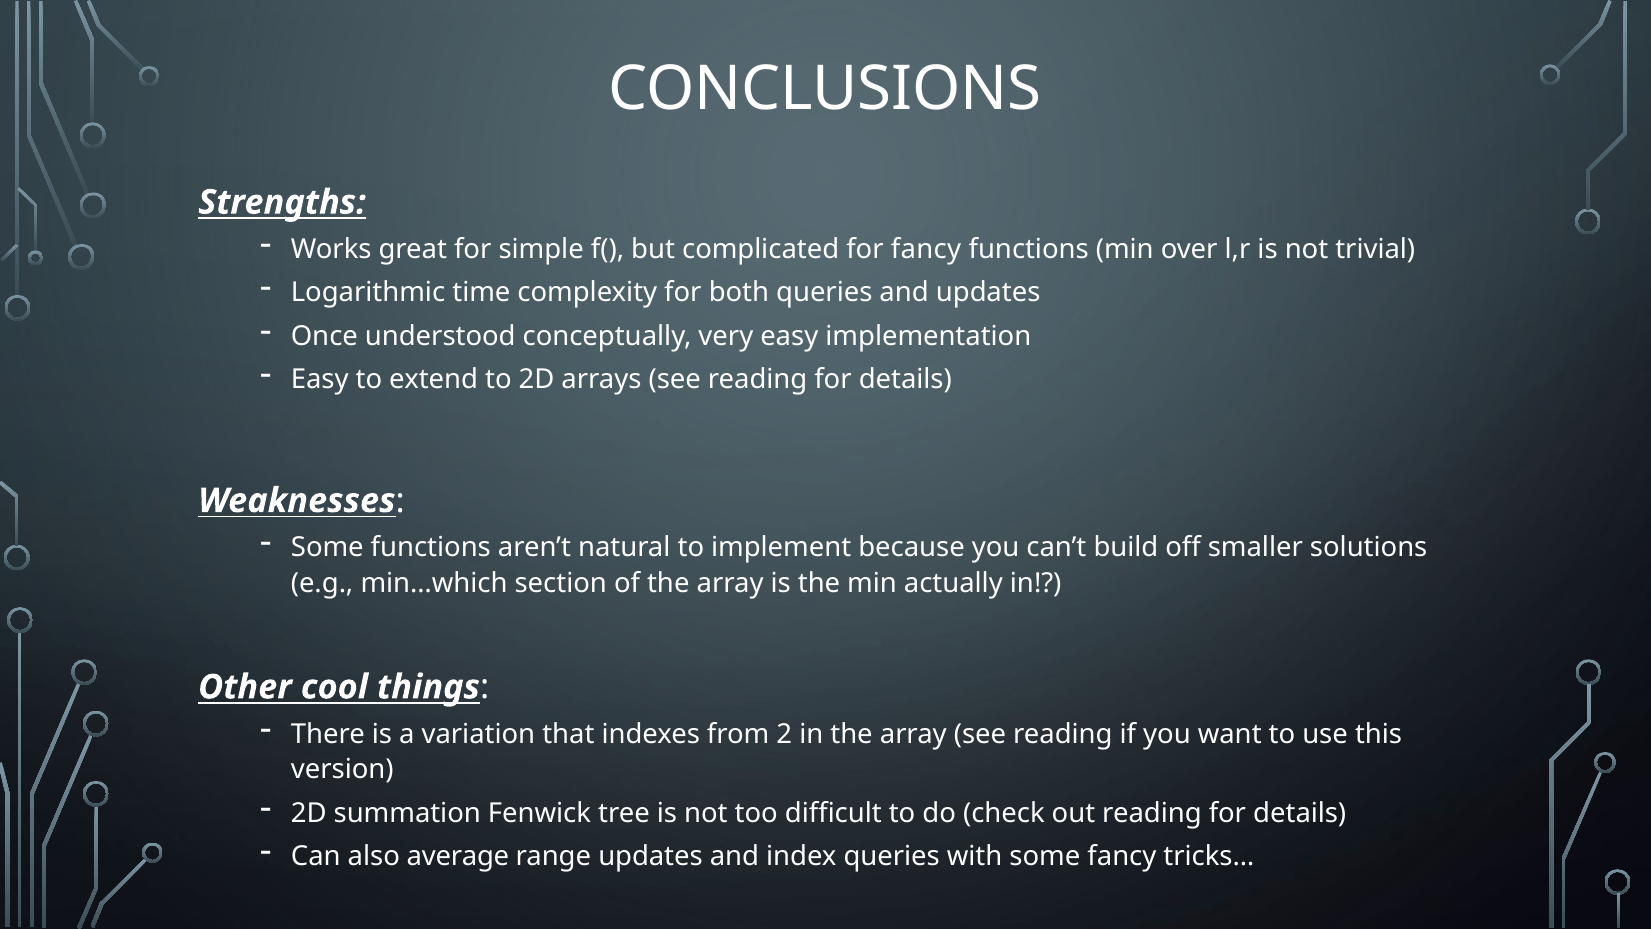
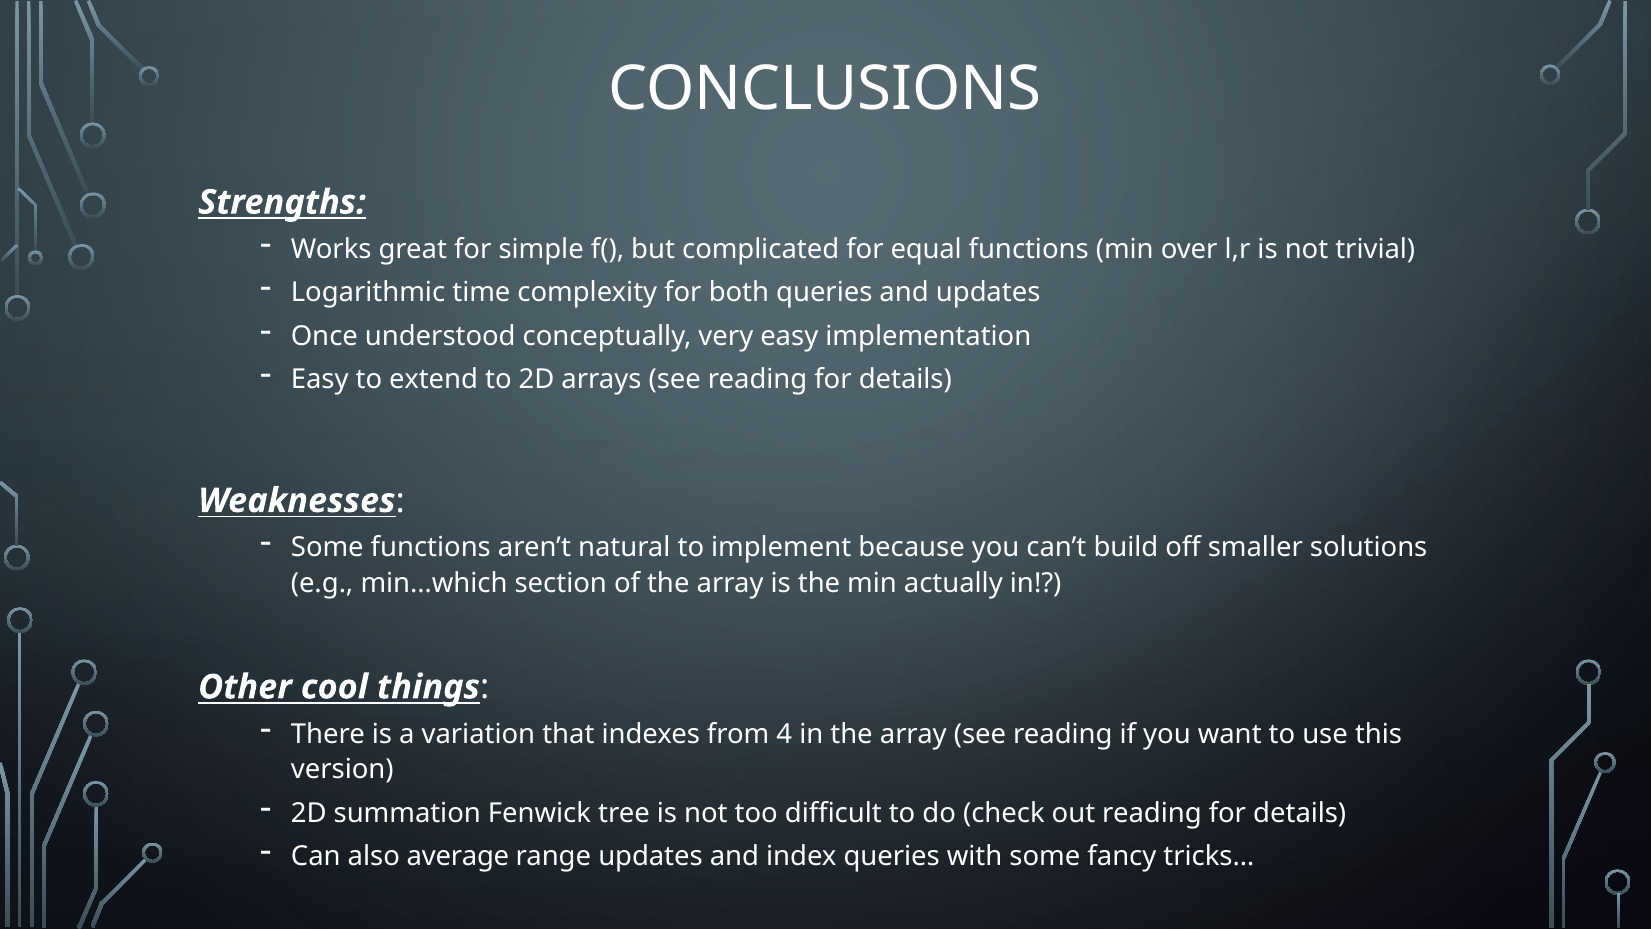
for fancy: fancy -> equal
2: 2 -> 4
